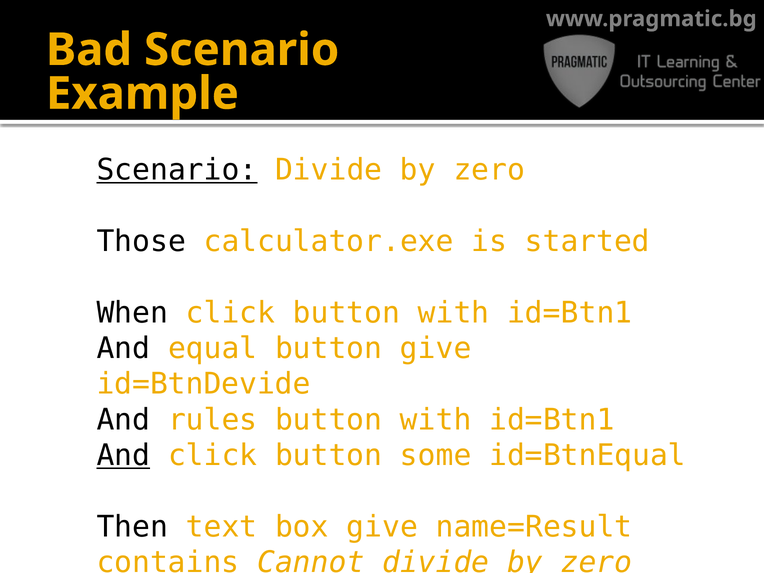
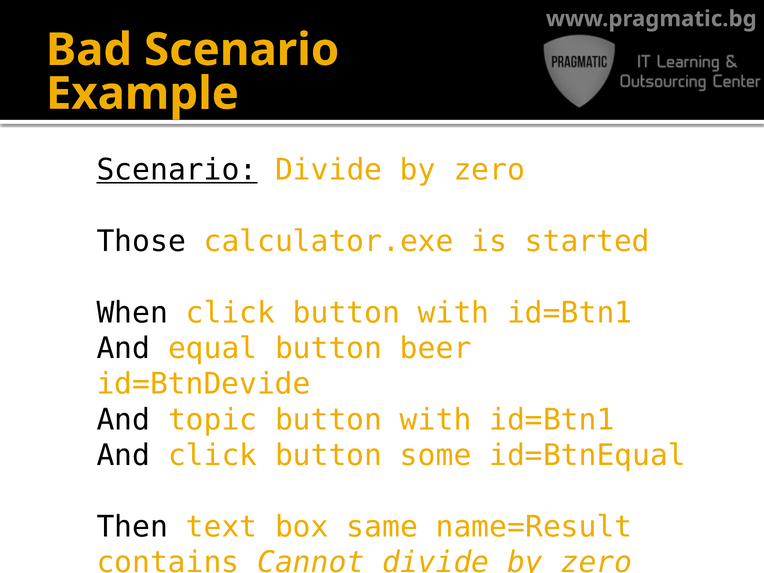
button give: give -> beer
rules: rules -> topic
And at (123, 455) underline: present -> none
box give: give -> same
